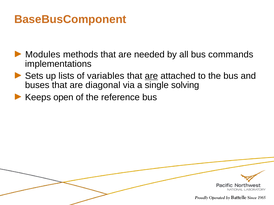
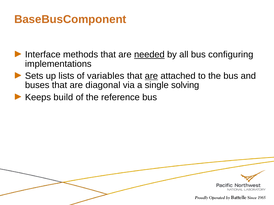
Modules: Modules -> Interface
needed underline: none -> present
commands: commands -> configuring
open: open -> build
